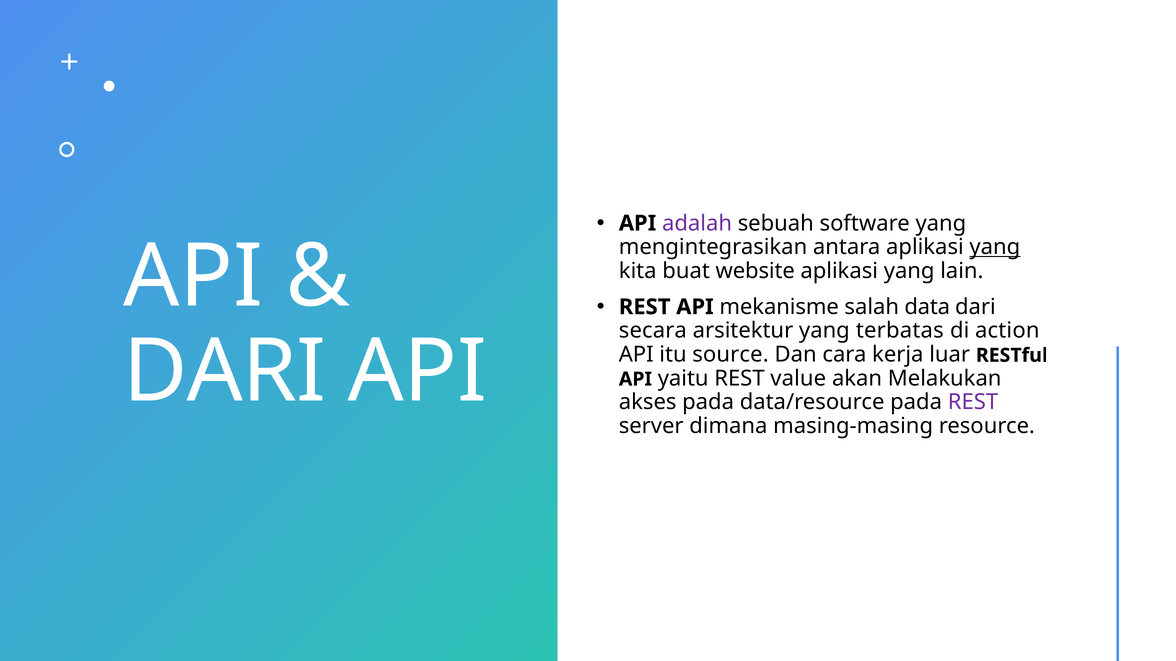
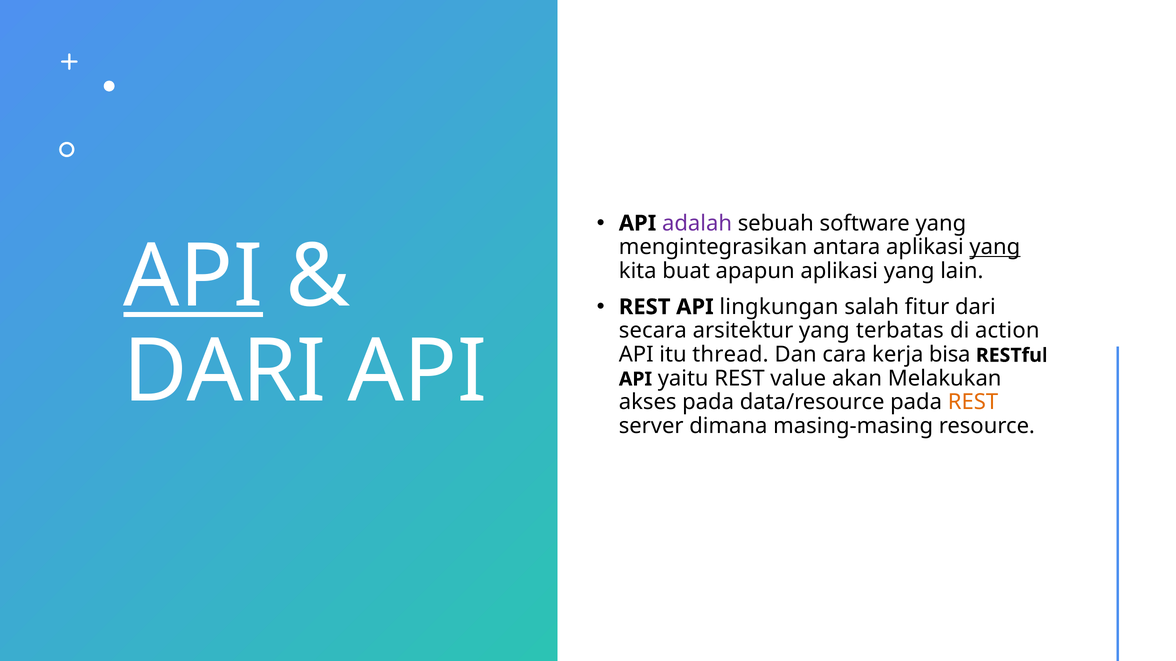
API at (193, 277) underline: none -> present
website: website -> apapun
mekanisme: mekanisme -> lingkungan
data: data -> fitur
source: source -> thread
luar: luar -> bisa
REST at (973, 402) colour: purple -> orange
